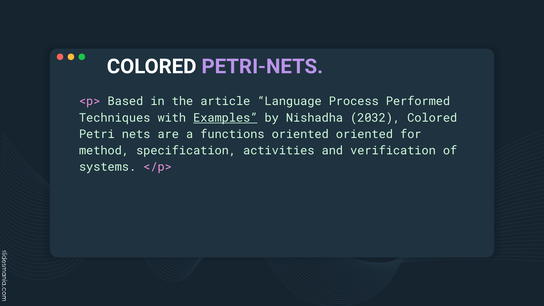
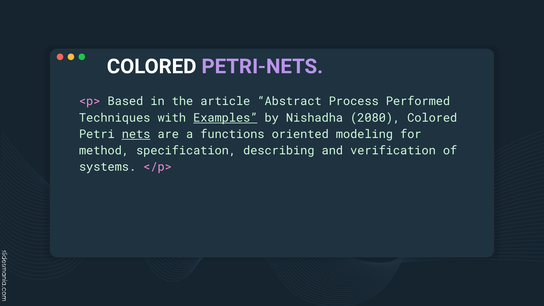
Language: Language -> Abstract
2032: 2032 -> 2080
nets underline: none -> present
oriented oriented: oriented -> modeling
activities: activities -> describing
